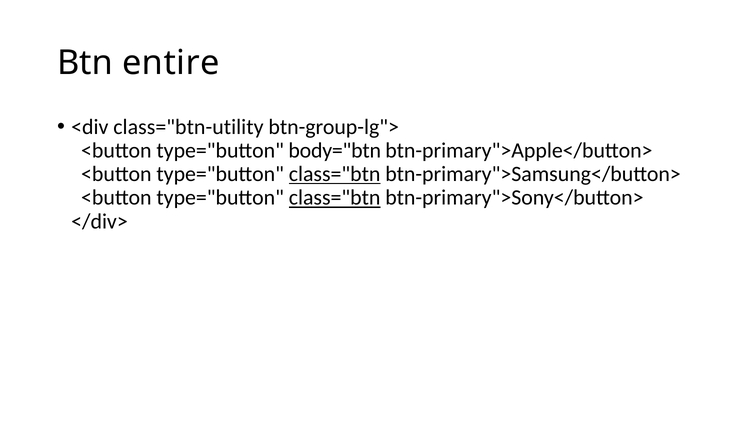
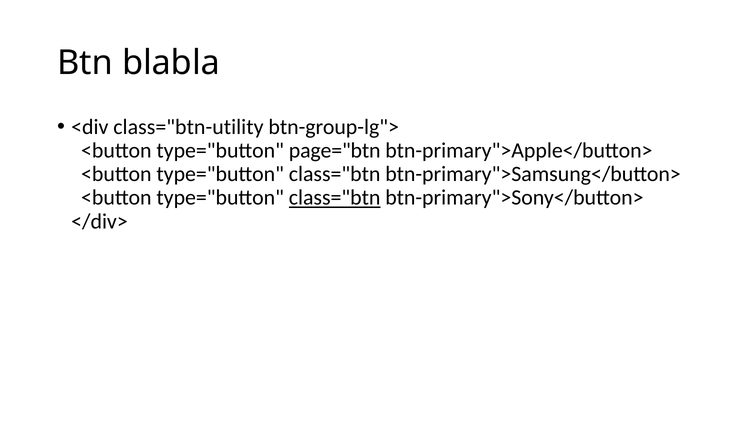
entire: entire -> blabla
body="btn: body="btn -> page="btn
class="btn at (335, 174) underline: present -> none
